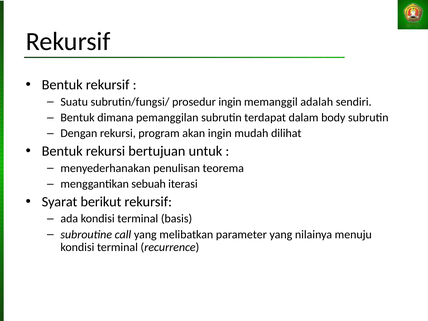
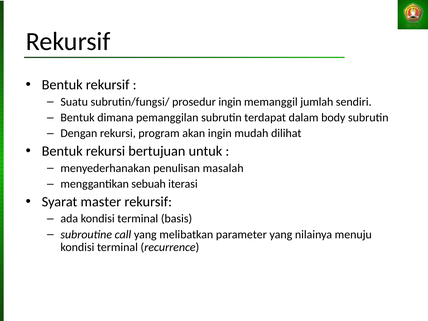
adalah: adalah -> jumlah
teorema: teorema -> masalah
berikut: berikut -> master
